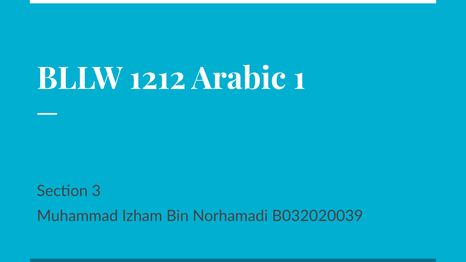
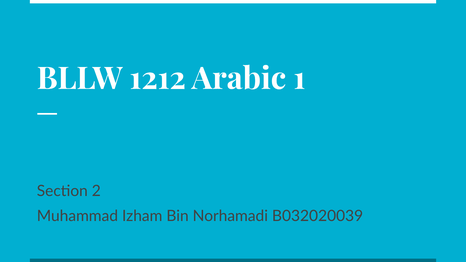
3: 3 -> 2
